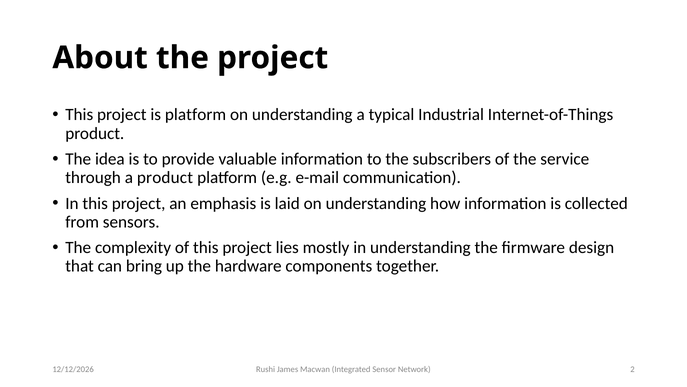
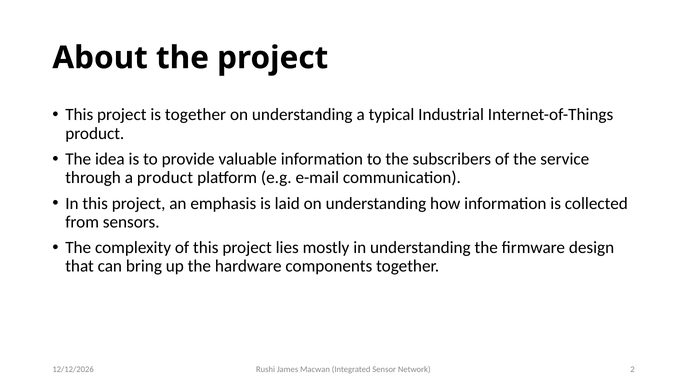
is platform: platform -> together
